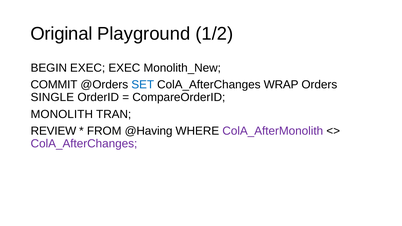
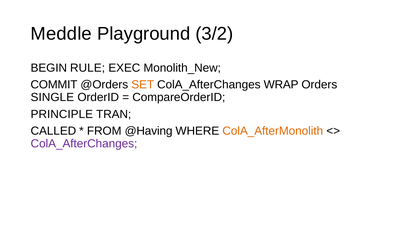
Original: Original -> Meddle
1/2: 1/2 -> 3/2
BEGIN EXEC: EXEC -> RULE
SET colour: blue -> orange
MONOLITH: MONOLITH -> PRINCIPLE
REVIEW: REVIEW -> CALLED
ColA_AfterMonolith colour: purple -> orange
